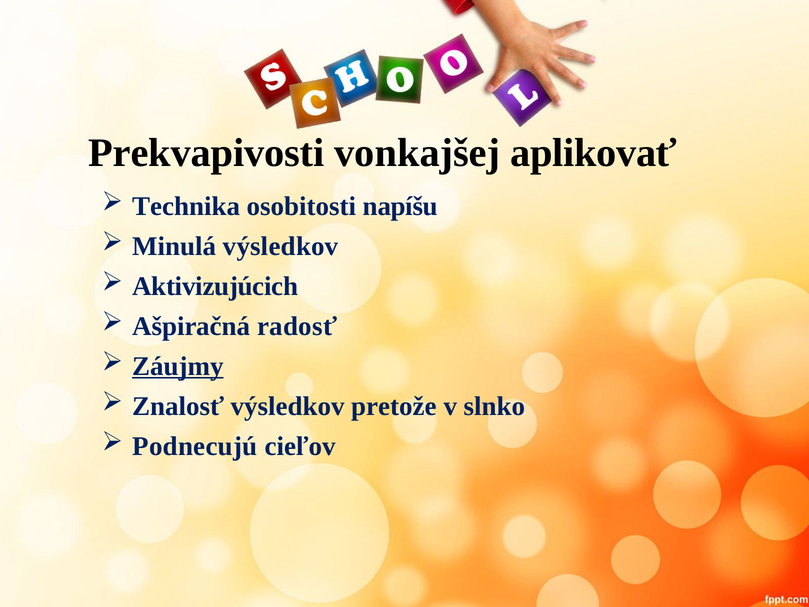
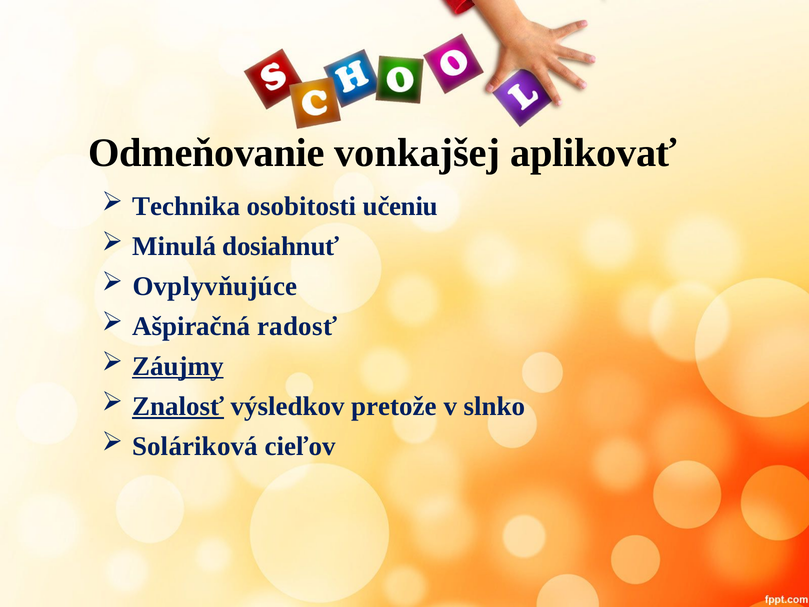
Prekvapivosti: Prekvapivosti -> Odmeňovanie
napíšu: napíšu -> učeniu
Minulá výsledkov: výsledkov -> dosiahnuť
Aktivizujúcich: Aktivizujúcich -> Ovplyvňujúce
Znalosť underline: none -> present
Podnecujú: Podnecujú -> Soláriková
